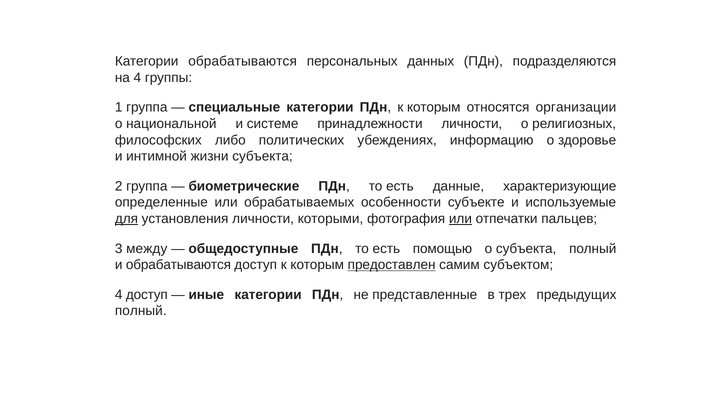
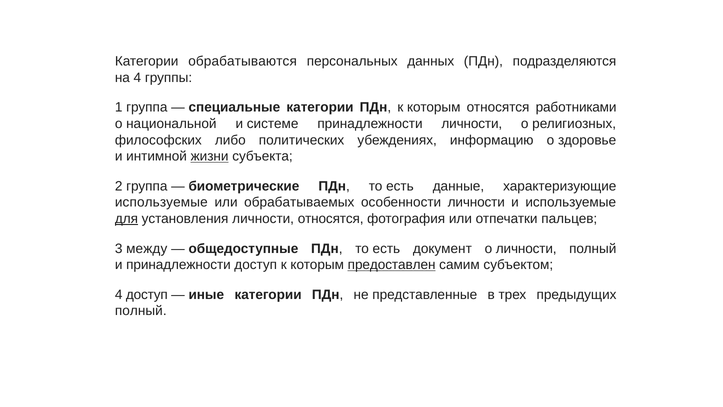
организации: организации -> работниками
жизни underline: none -> present
определенные at (161, 202): определенные -> используемые
особенности субъекте: субъекте -> личности
личности которыми: которыми -> относятся
или at (460, 219) underline: present -> none
помощью: помощью -> документ
о субъекта: субъекта -> личности
и обрабатываются: обрабатываются -> принадлежности
